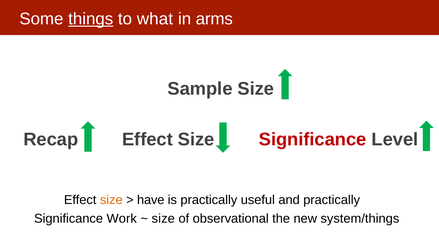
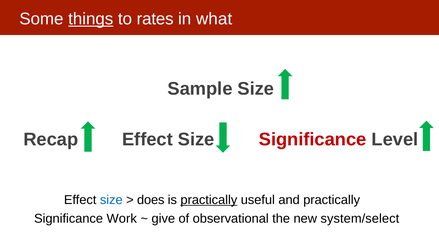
what: what -> rates
arms: arms -> what
size at (111, 200) colour: orange -> blue
have: have -> does
practically at (209, 200) underline: none -> present
size at (163, 219): size -> give
system/things: system/things -> system/select
